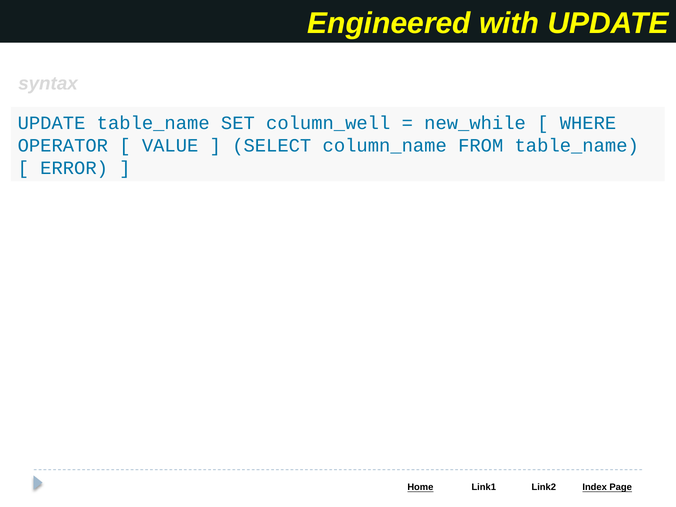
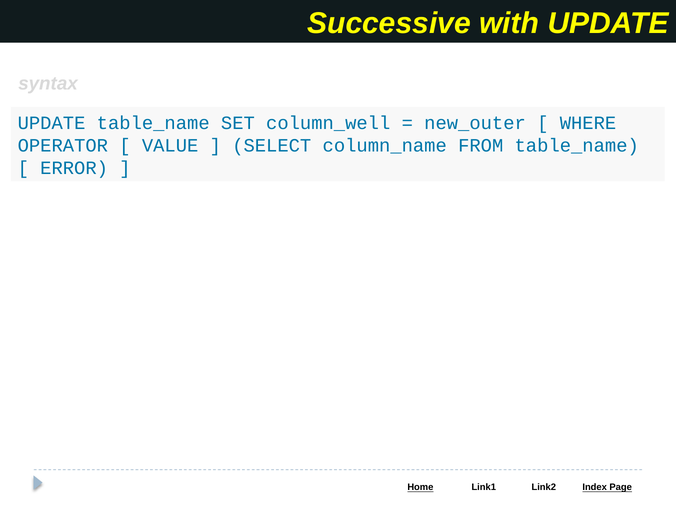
Engineered: Engineered -> Successive
new_while: new_while -> new_outer
